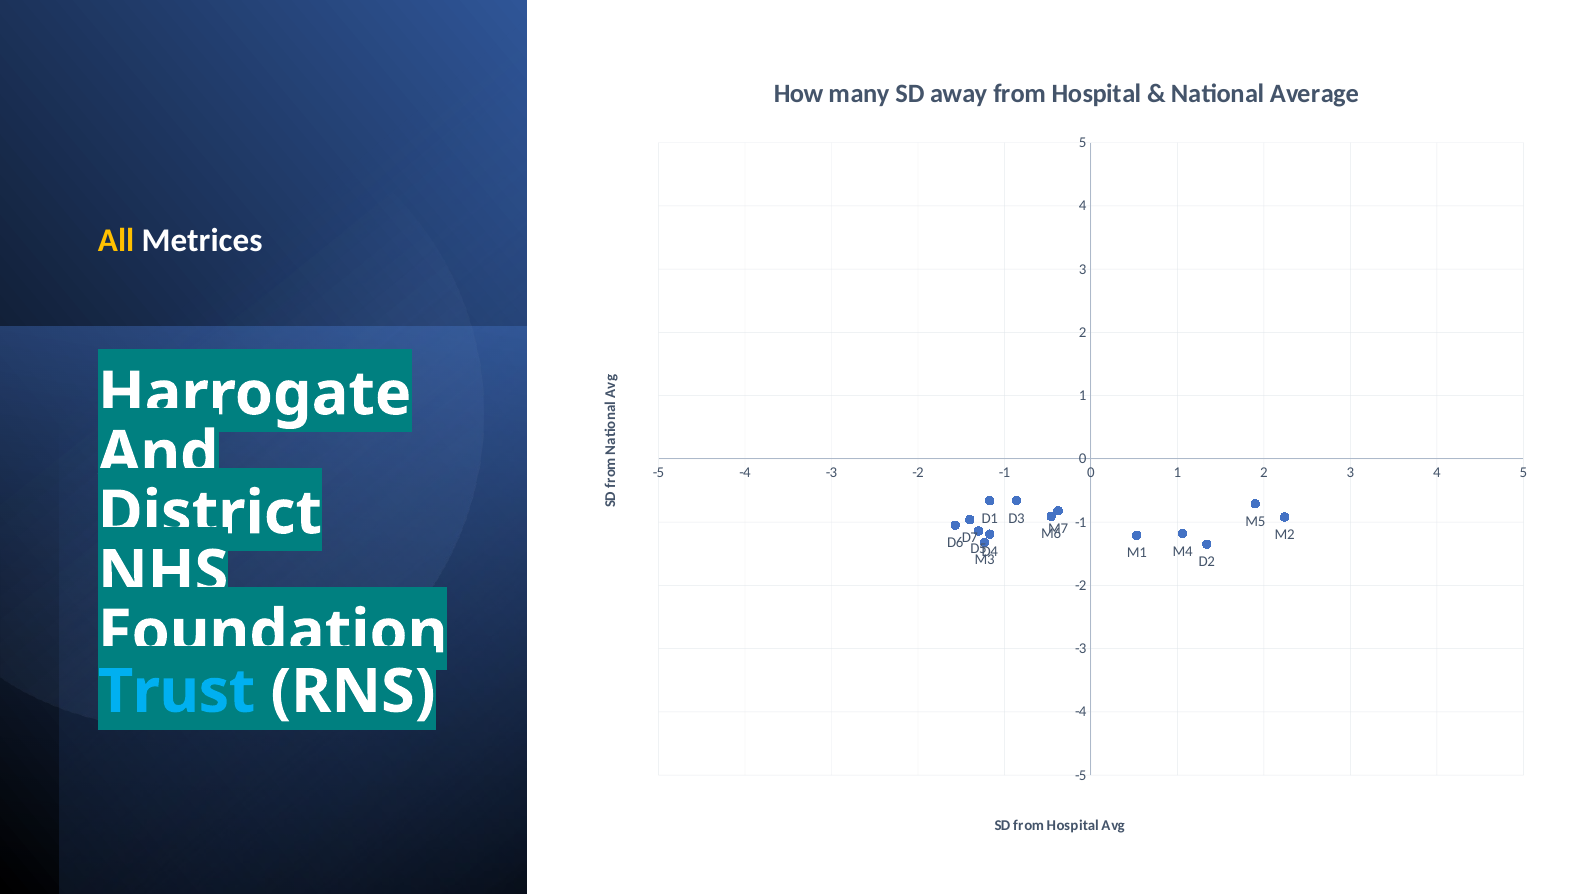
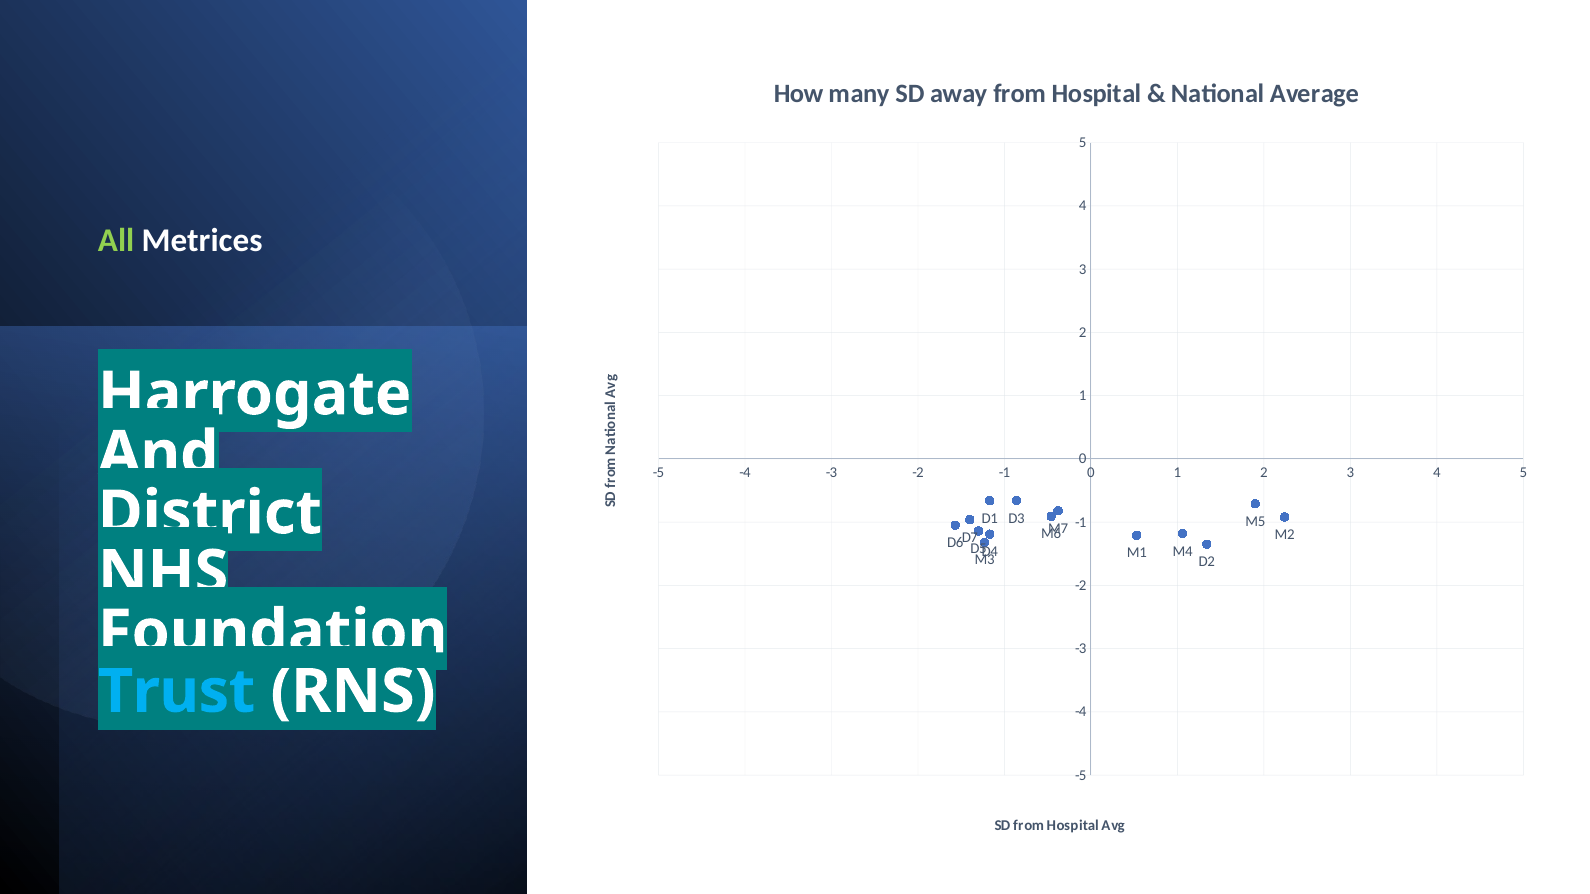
All colour: yellow -> light green
